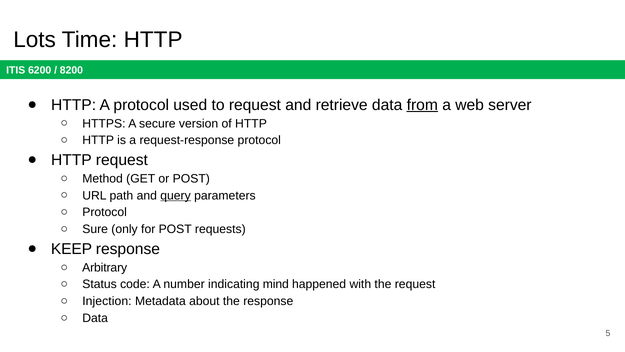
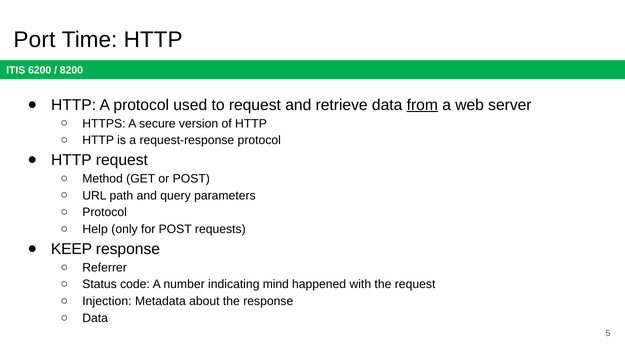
Lots: Lots -> Port
query underline: present -> none
Sure: Sure -> Help
Arbitrary: Arbitrary -> Referrer
